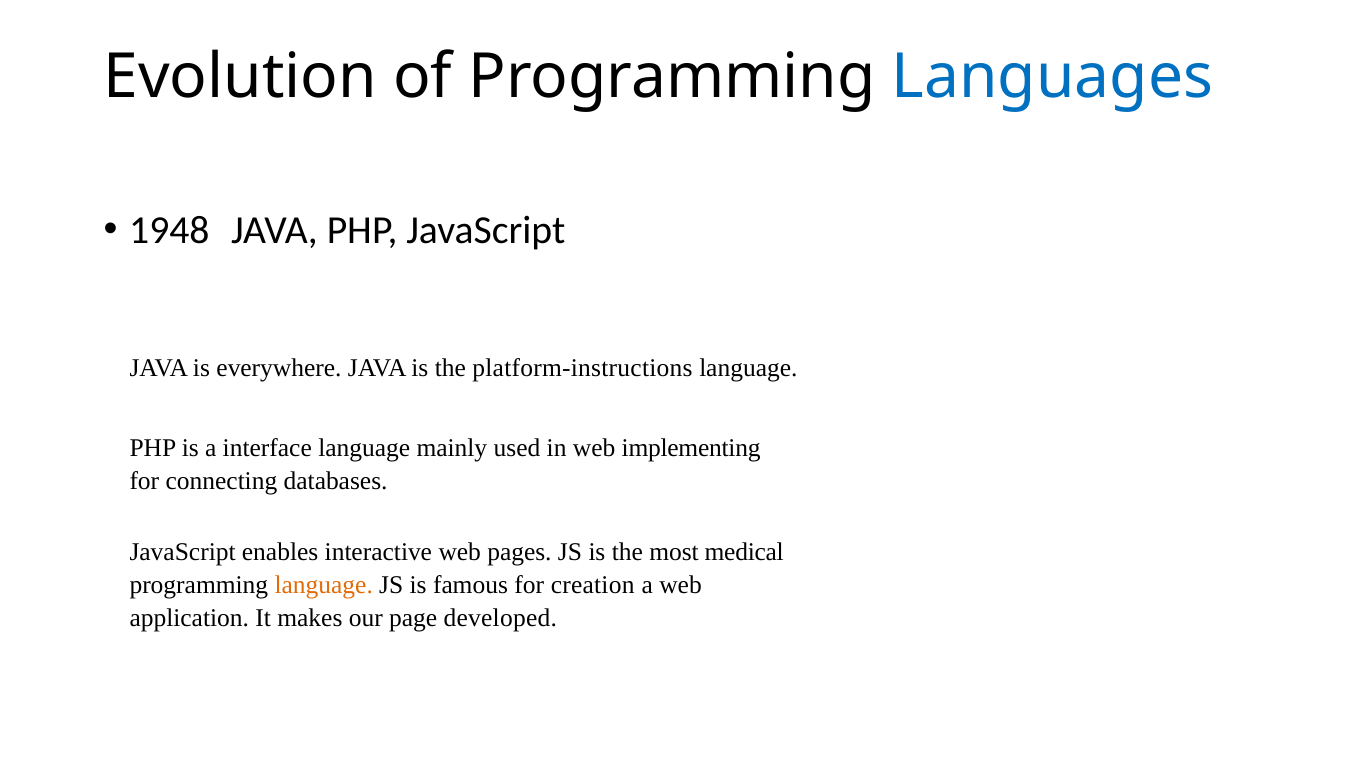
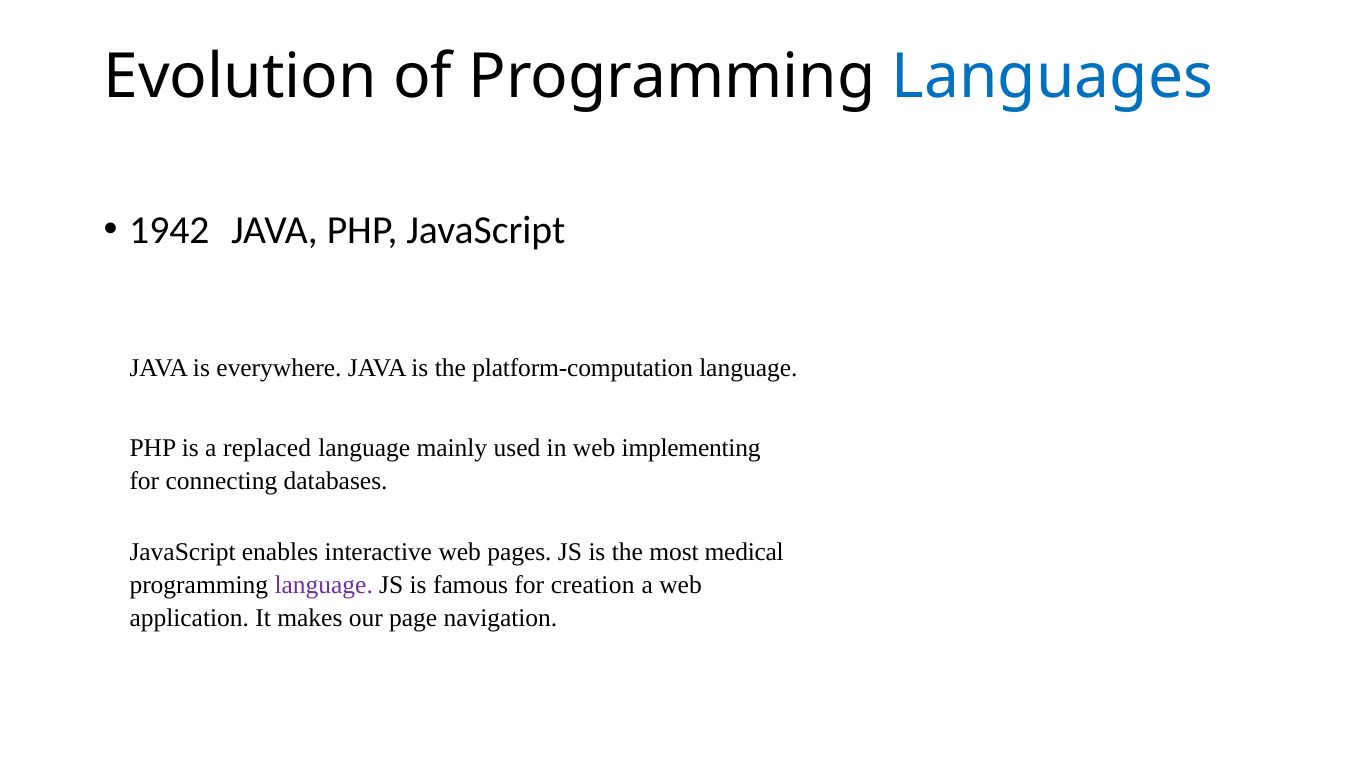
1948: 1948 -> 1942
platform-instructions: platform-instructions -> platform-computation
interface: interface -> replaced
language at (324, 585) colour: orange -> purple
developed: developed -> navigation
